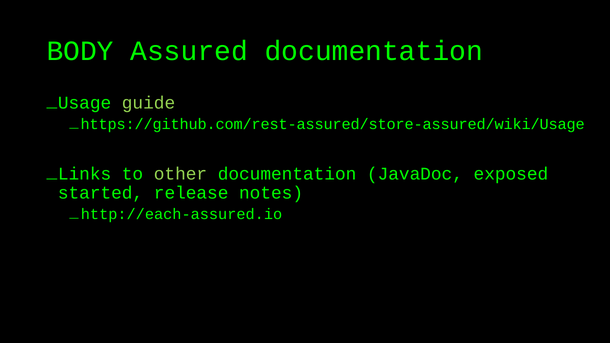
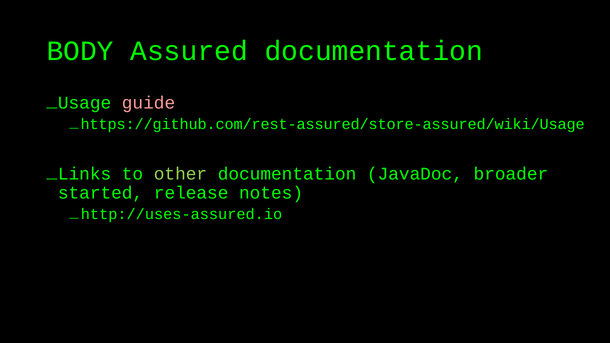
guide colour: light green -> pink
exposed: exposed -> broader
http://each-assured.io: http://each-assured.io -> http://uses-assured.io
